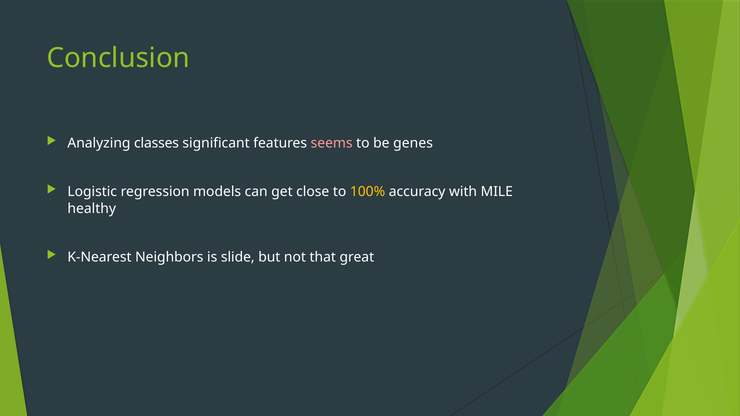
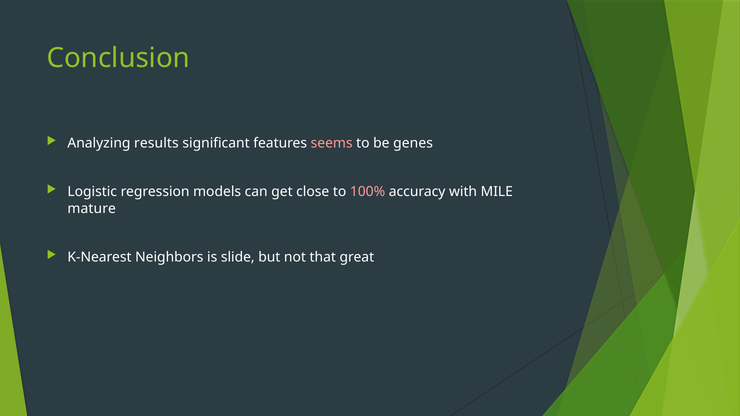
classes: classes -> results
100% colour: yellow -> pink
healthy: healthy -> mature
